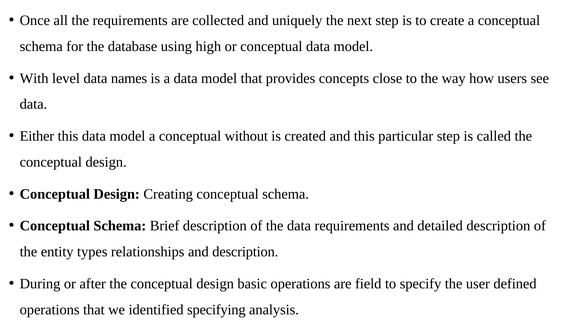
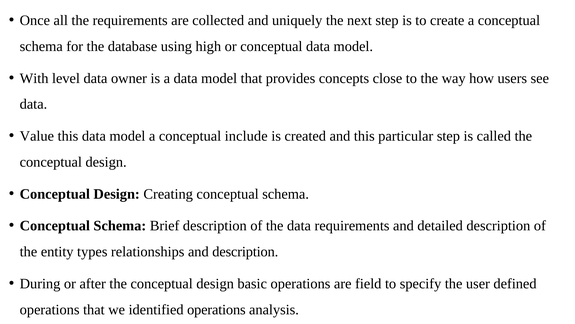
names: names -> owner
Either: Either -> Value
without: without -> include
identified specifying: specifying -> operations
